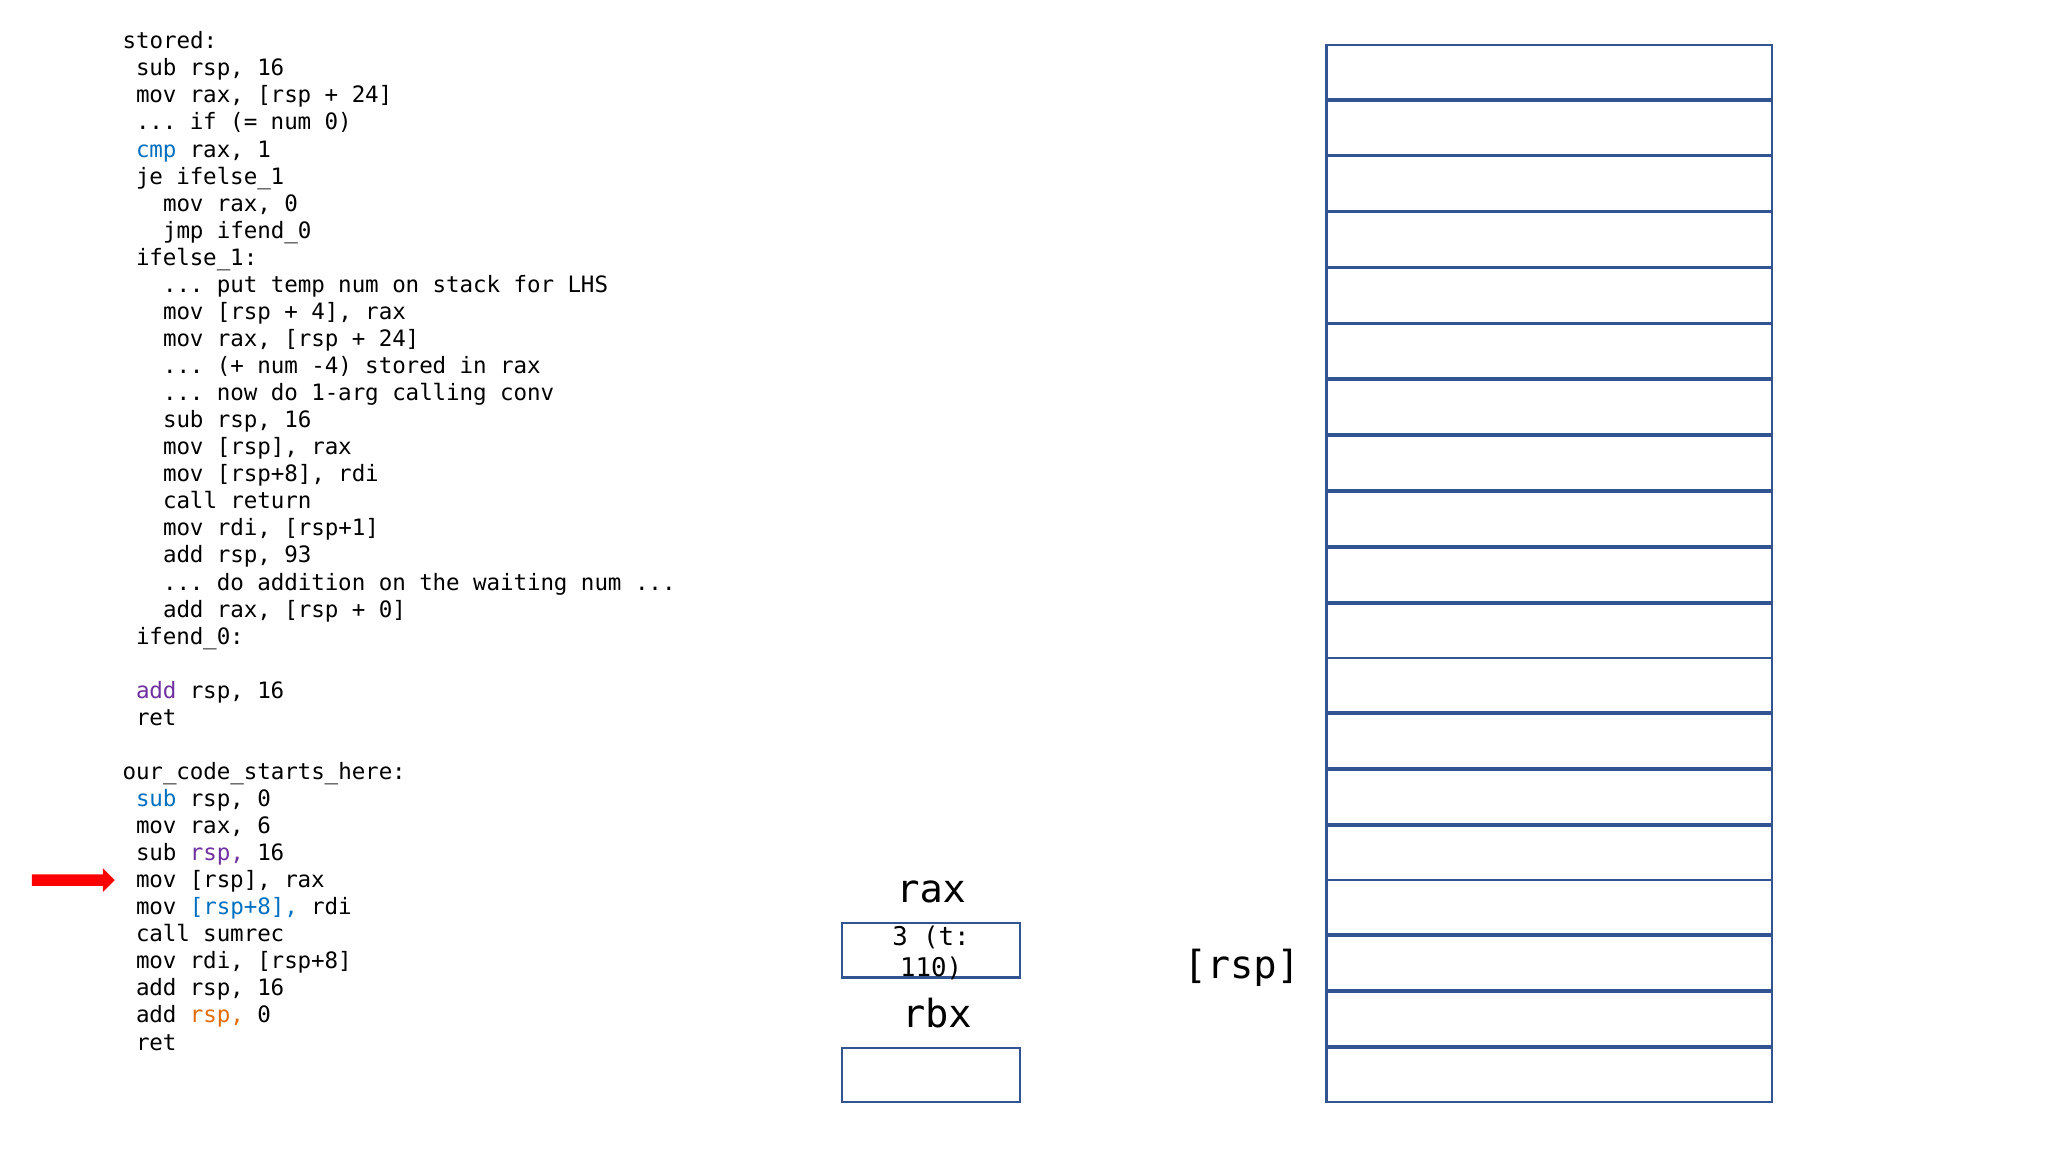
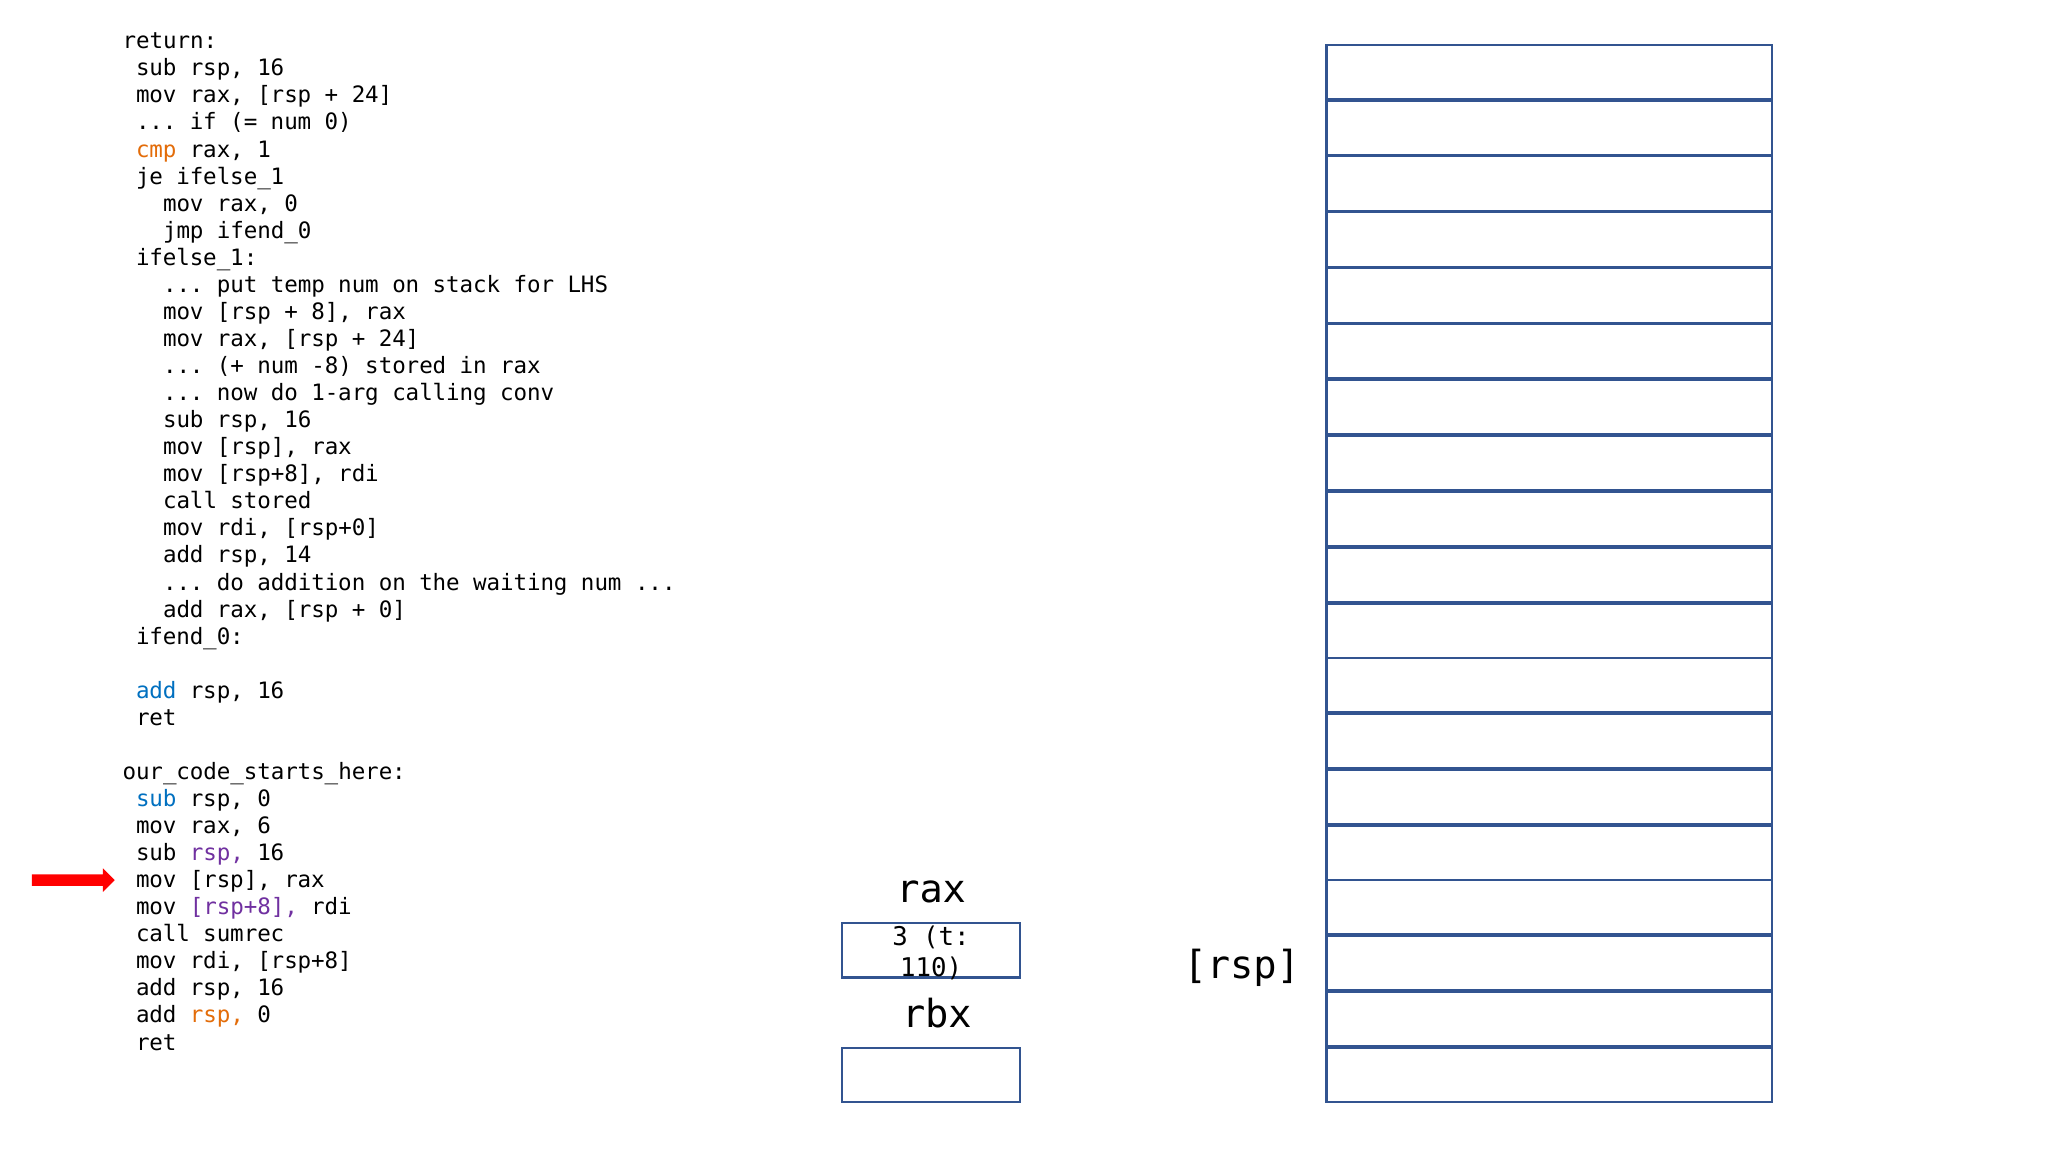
stored at (170, 41): stored -> return
cmp colour: blue -> orange
4: 4 -> 8
-4: -4 -> -8
call return: return -> stored
rsp+1: rsp+1 -> rsp+0
93: 93 -> 14
add at (156, 690) colour: purple -> blue
rsp+8 at (244, 907) colour: blue -> purple
